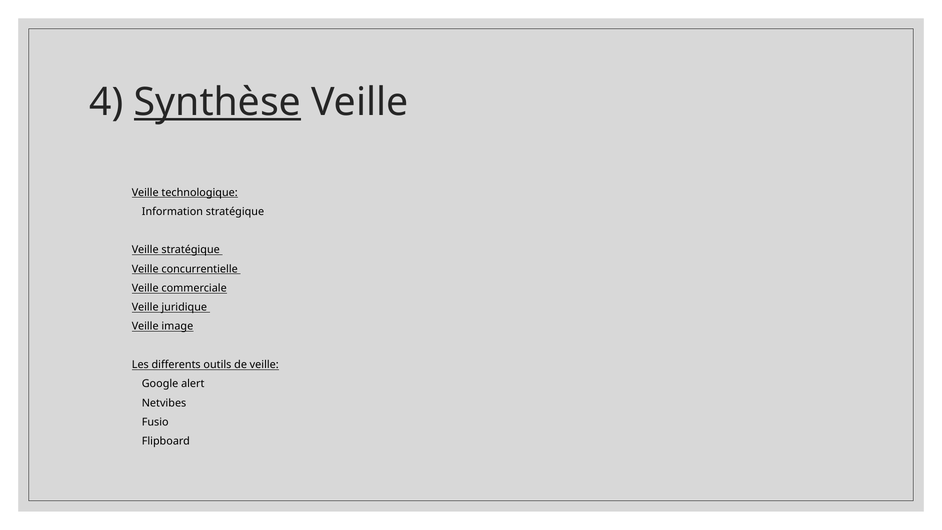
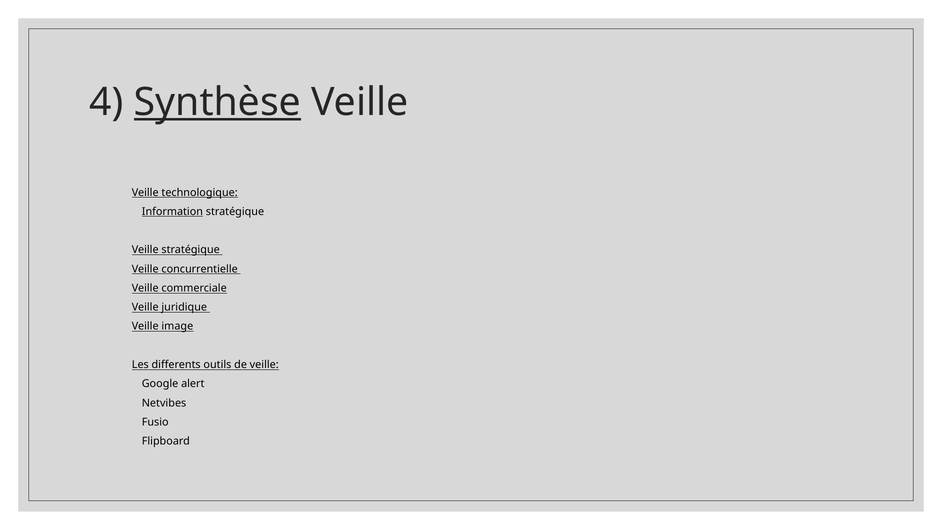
Information underline: none -> present
